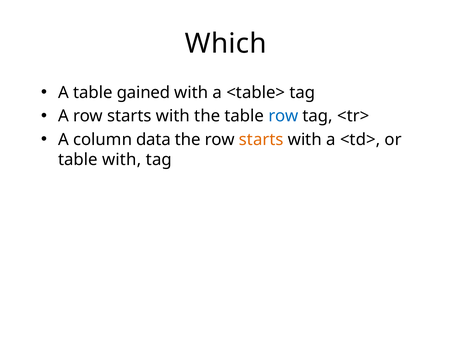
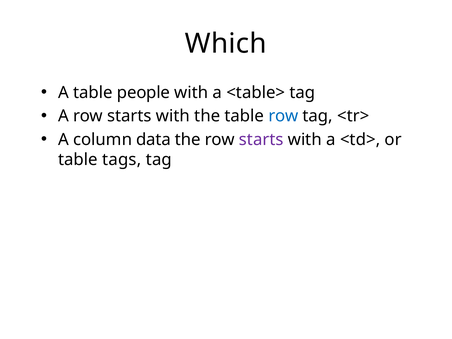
gained: gained -> people
starts at (261, 140) colour: orange -> purple
table with: with -> tags
